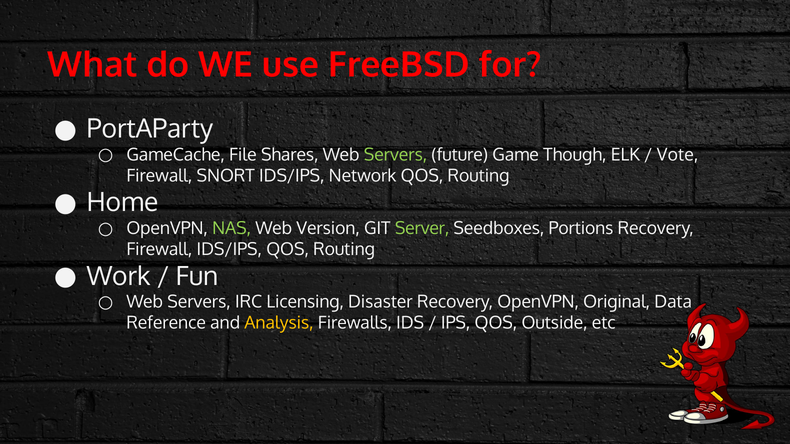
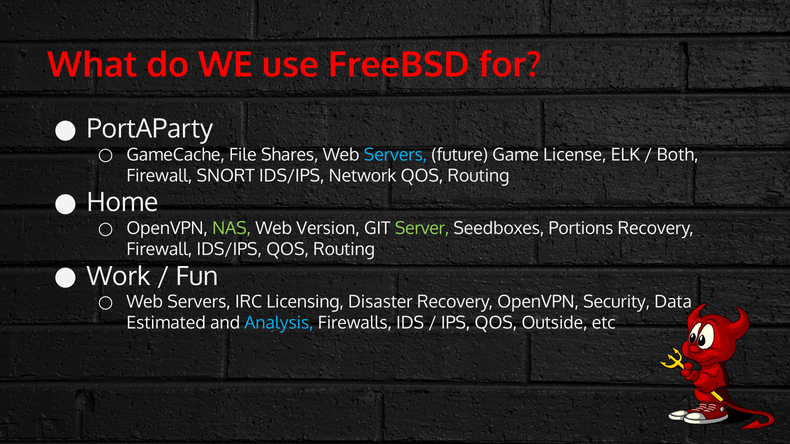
Servers at (395, 155) colour: light green -> light blue
Though: Though -> License
Vote: Vote -> Both
Original: Original -> Security
Reference: Reference -> Estimated
Analysis colour: yellow -> light blue
